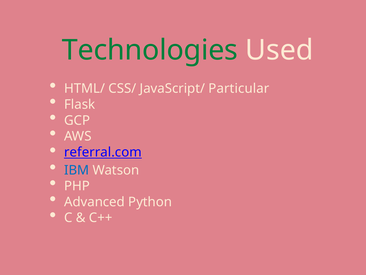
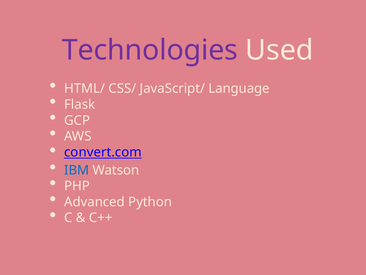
Technologies colour: green -> purple
Particular: Particular -> Language
referral.com: referral.com -> convert.com
